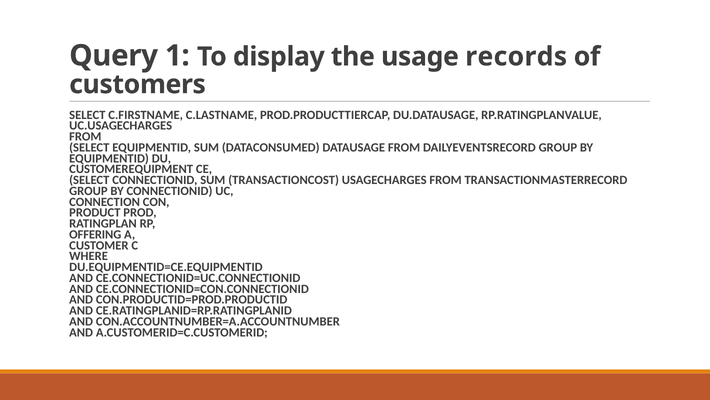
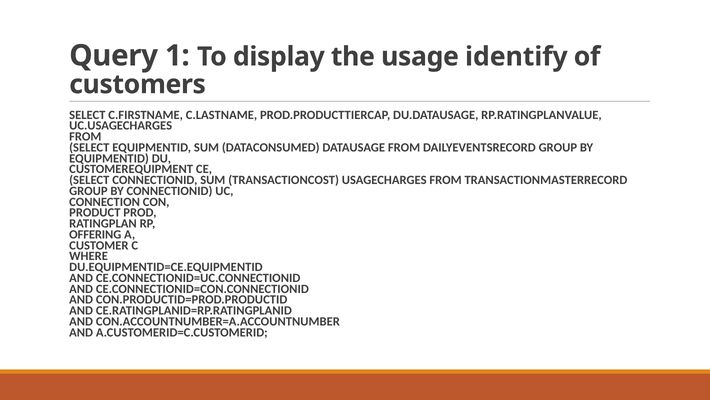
records: records -> identify
